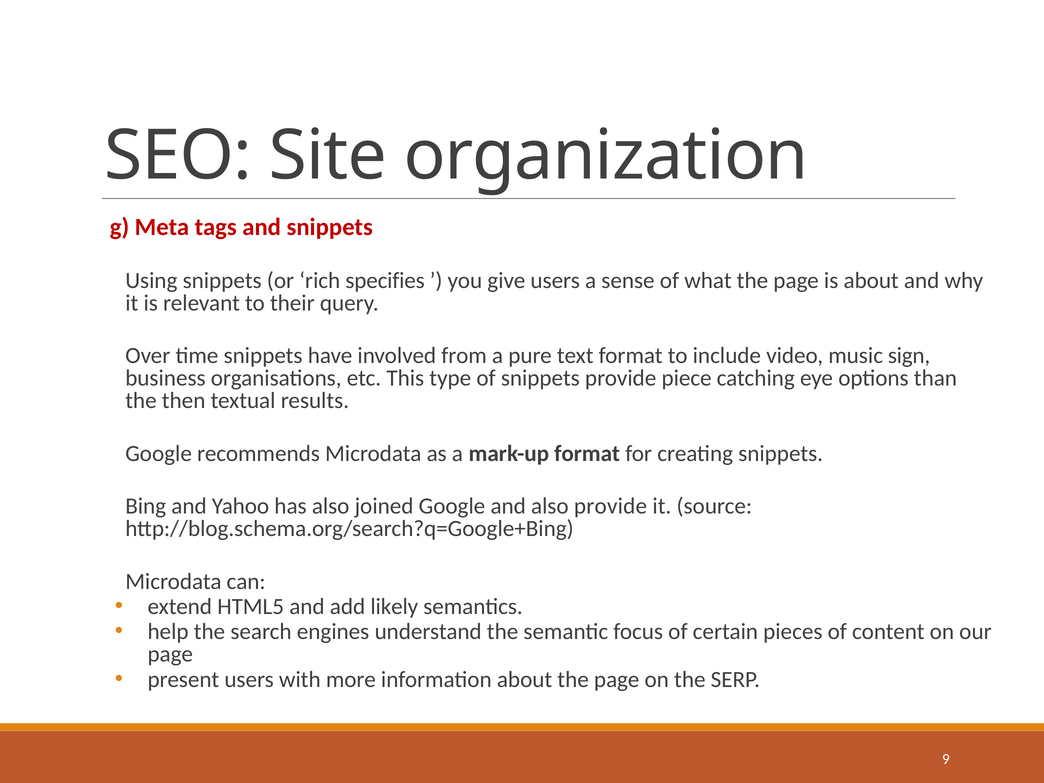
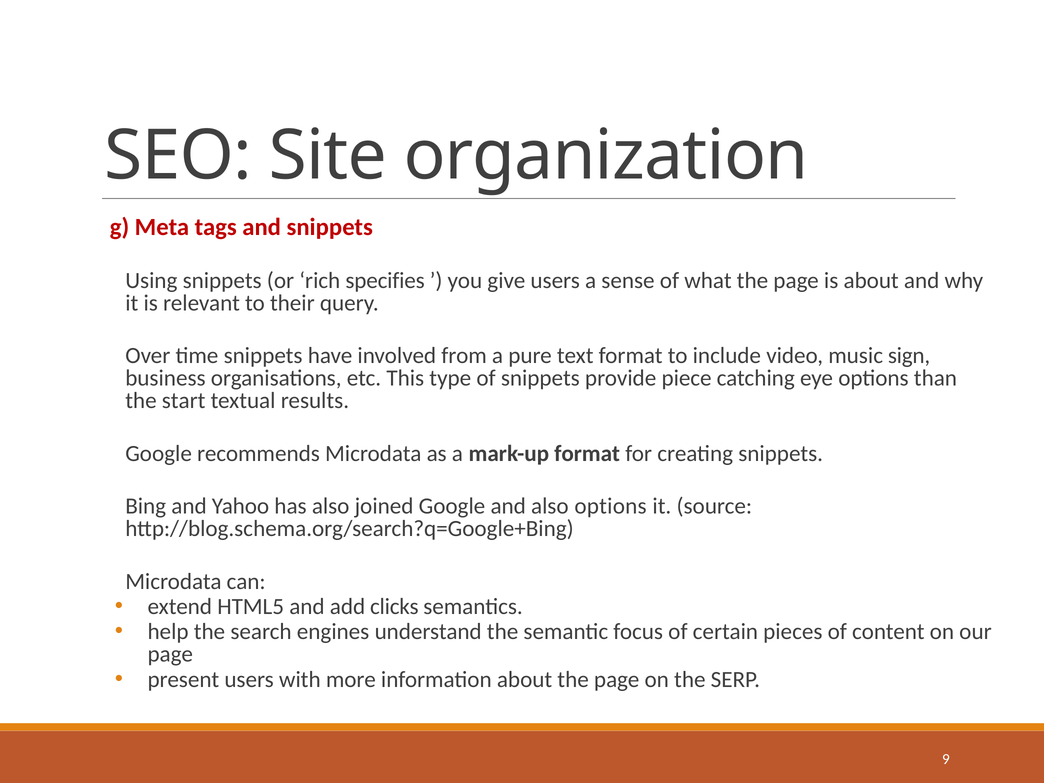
then: then -> start
also provide: provide -> options
likely: likely -> clicks
